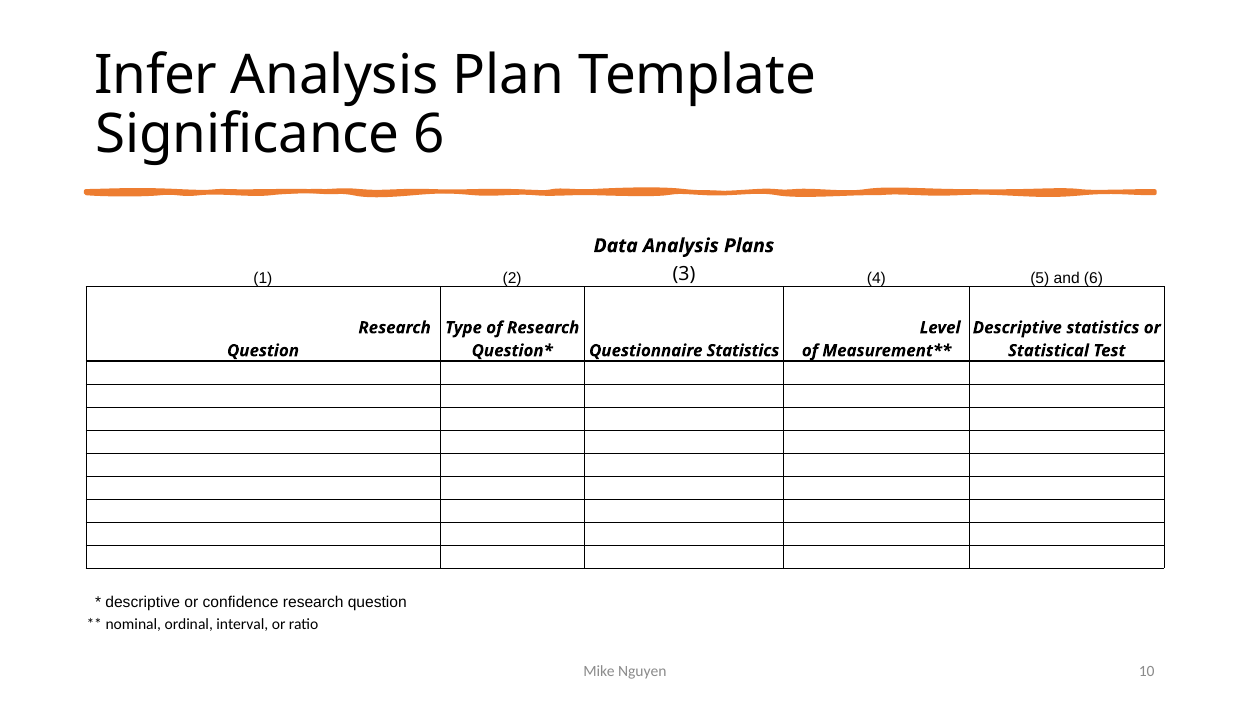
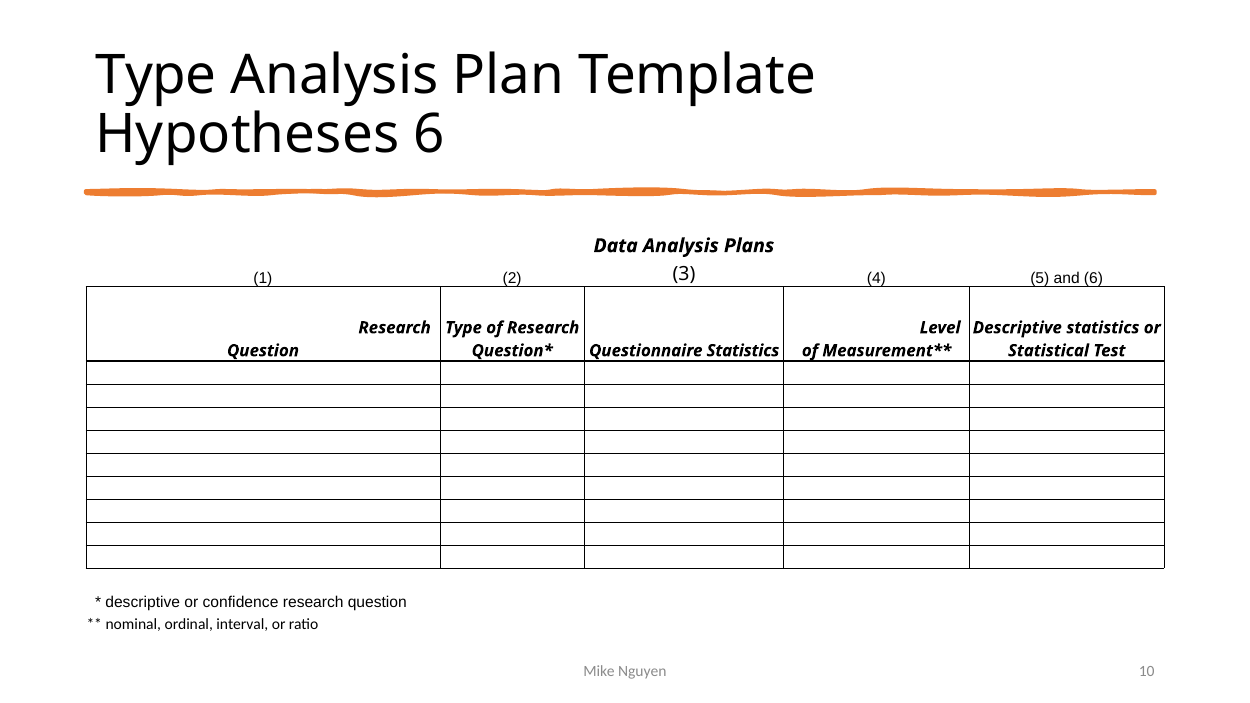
Infer at (156, 75): Infer -> Type
Significance: Significance -> Hypotheses
